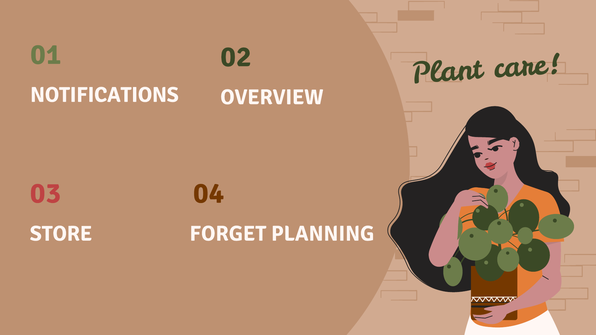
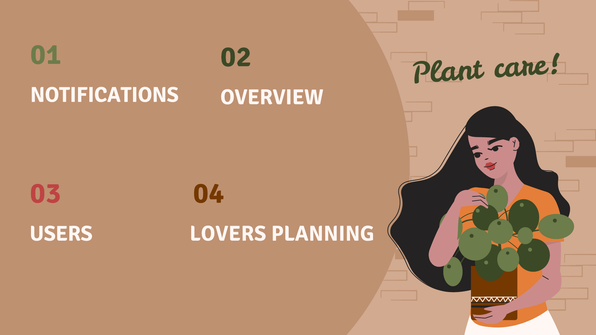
STORE: STORE -> USERS
FORGET: FORGET -> LOVERS
